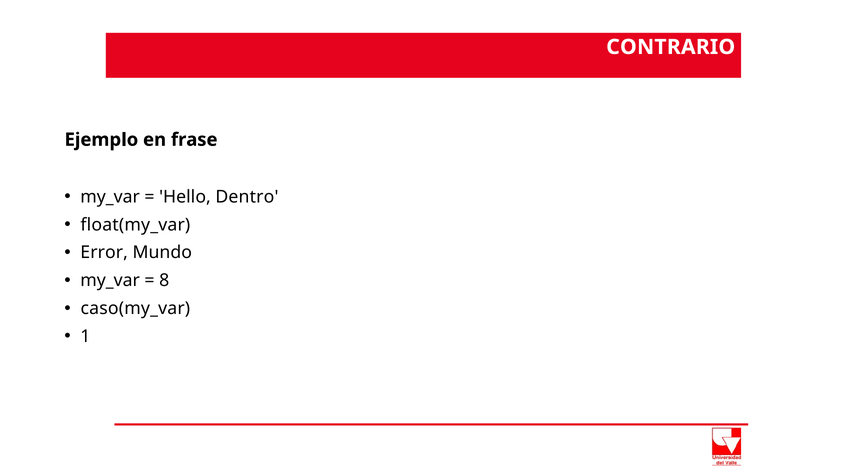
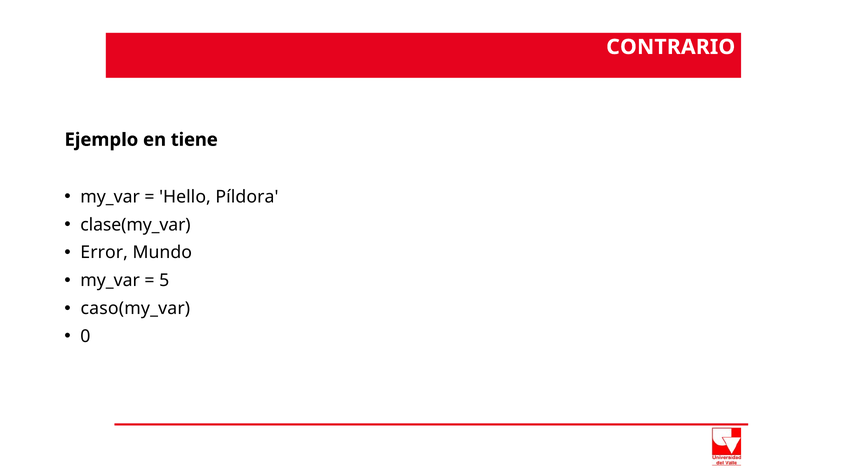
frase: frase -> tiene
Dentro: Dentro -> Píldora
float(my_var: float(my_var -> clase(my_var
8: 8 -> 5
1: 1 -> 0
